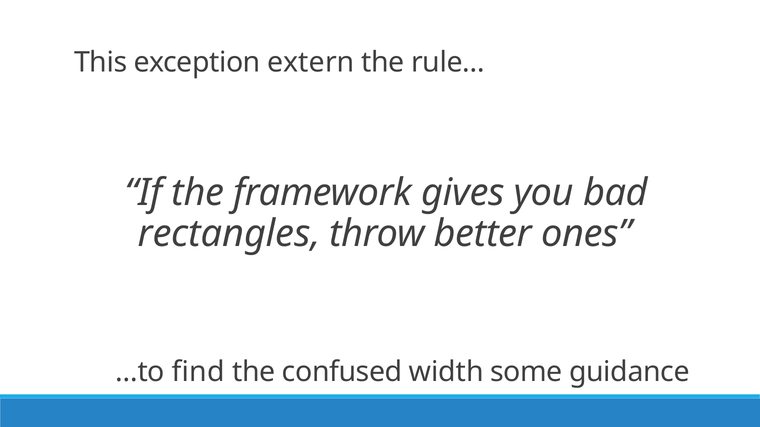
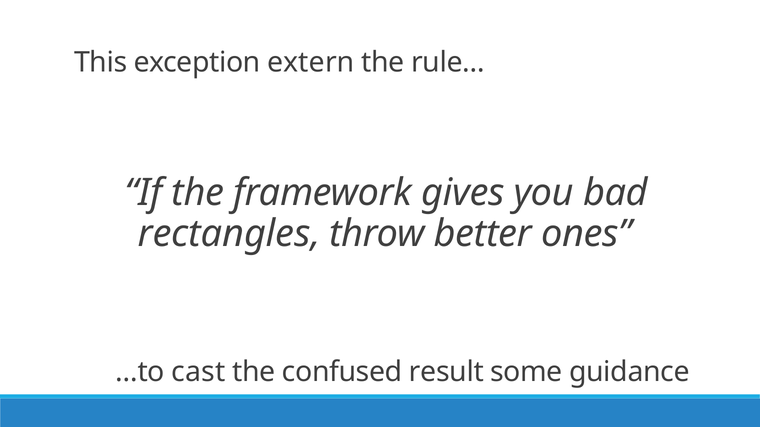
find: find -> cast
width: width -> result
